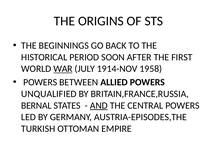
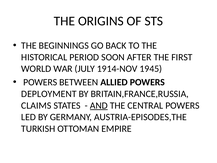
WAR underline: present -> none
1958: 1958 -> 1945
UNQUALIFIED: UNQUALIFIED -> DEPLOYMENT
BERNAL: BERNAL -> CLAIMS
